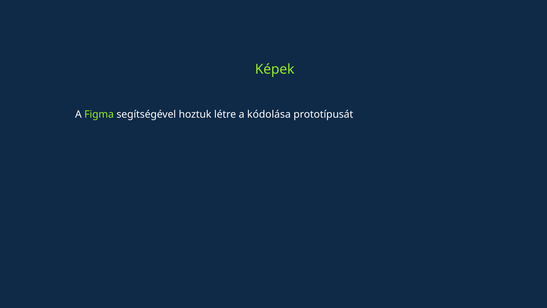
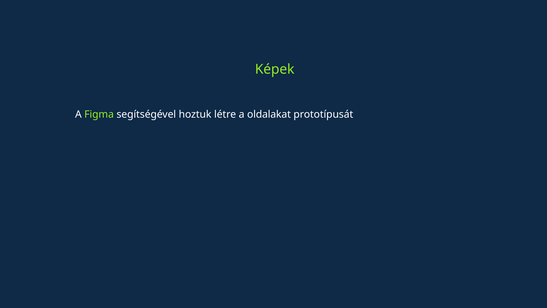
kódolása: kódolása -> oldalakat
